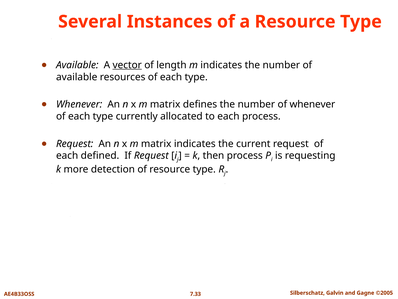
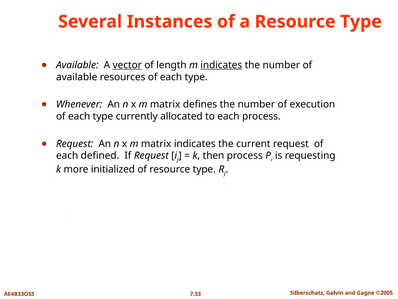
indicates at (221, 65) underline: none -> present
of whenever: whenever -> execution
detection: detection -> initialized
